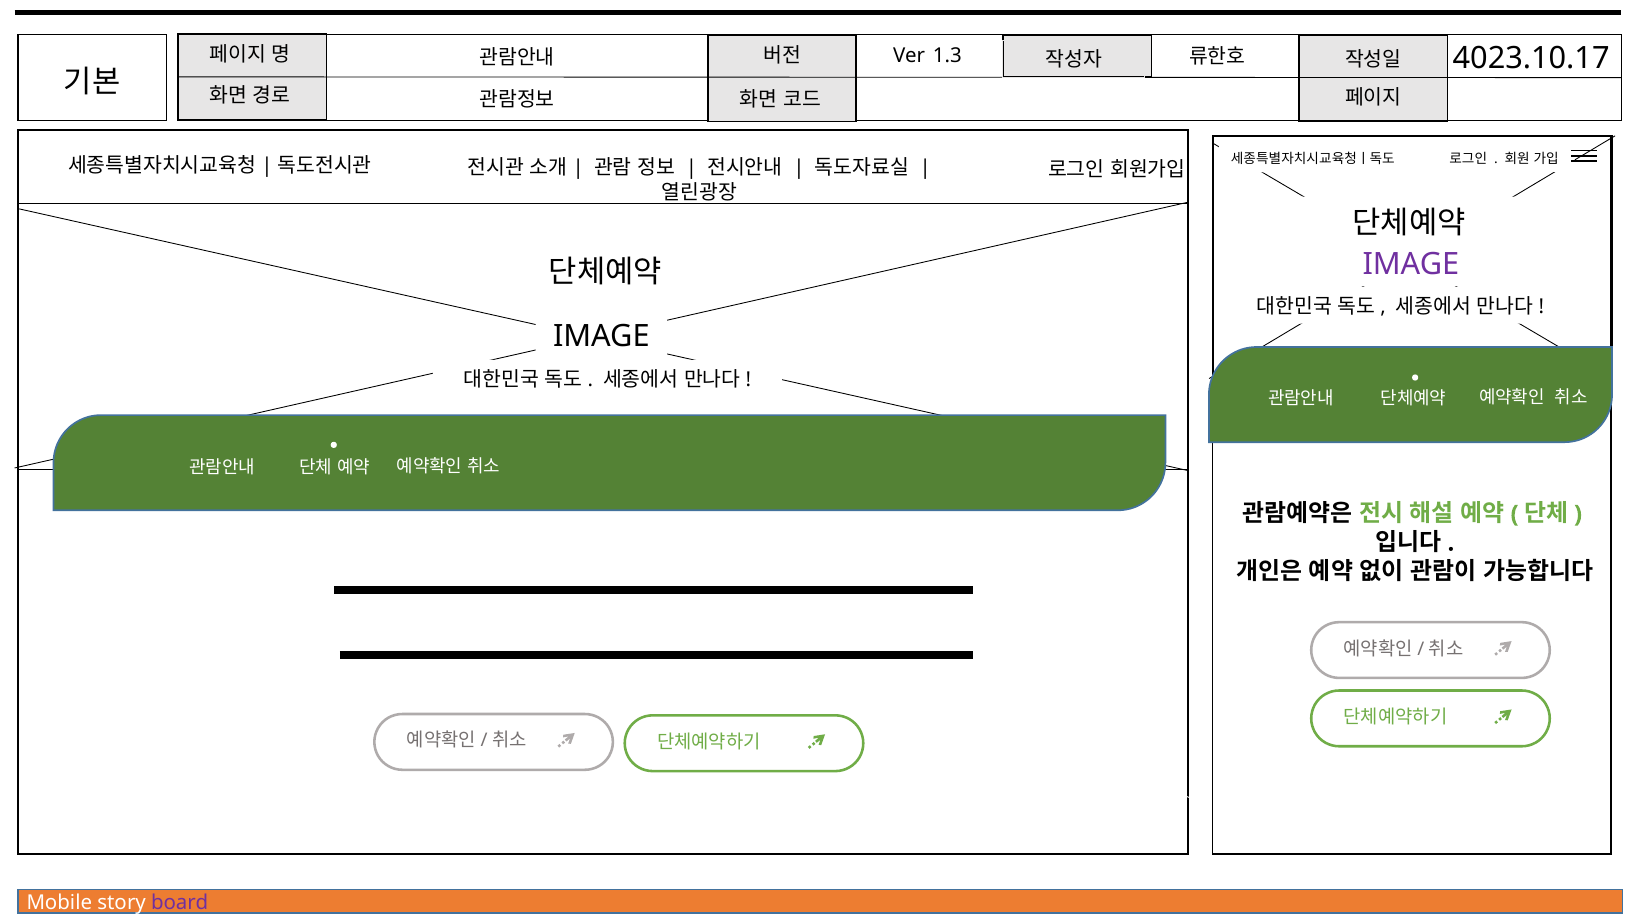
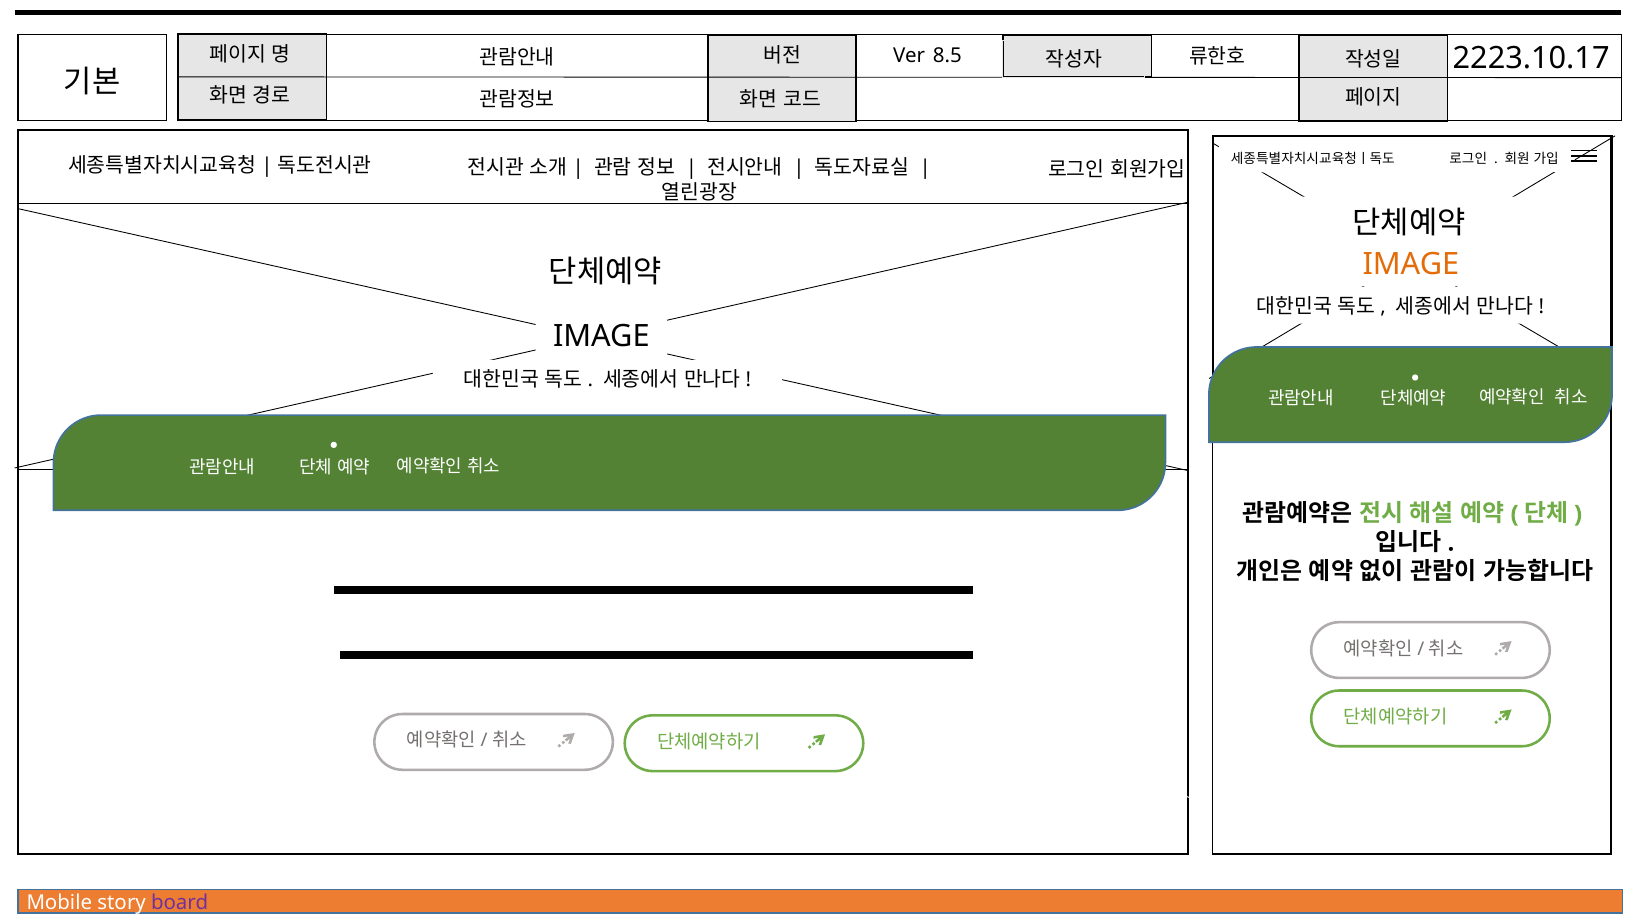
4023.10.17: 4023.10.17 -> 2223.10.17
1.3: 1.3 -> 8.5
IMAGE at (1411, 264) colour: purple -> orange
